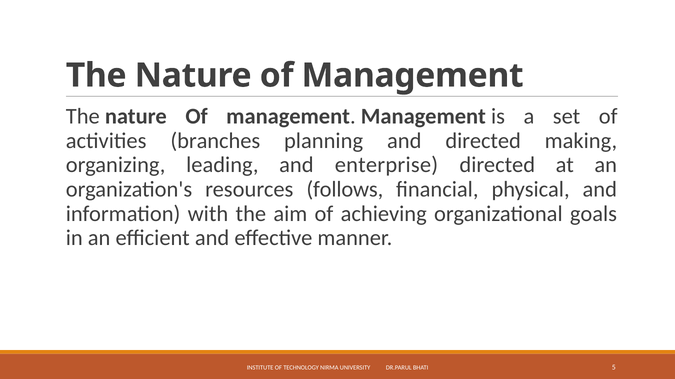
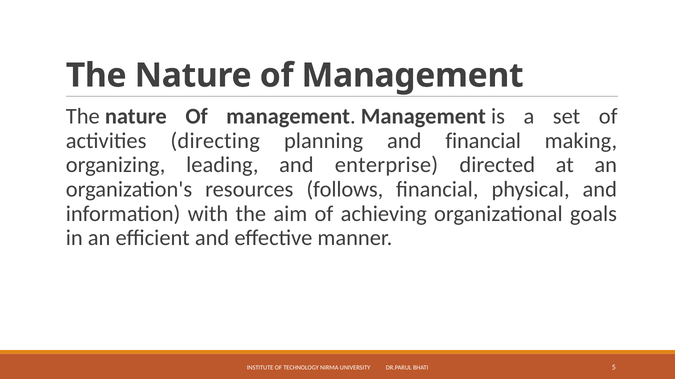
branches: branches -> directing
and directed: directed -> financial
